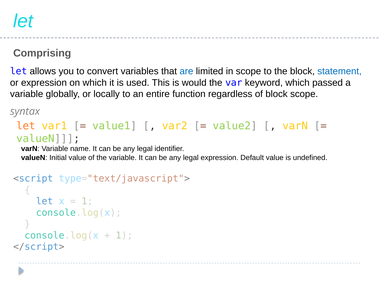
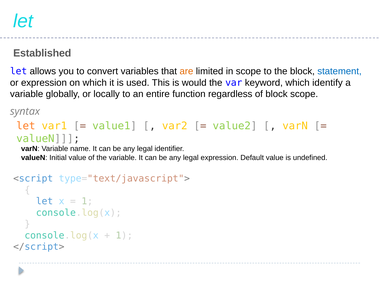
Comprising: Comprising -> Established
are colour: blue -> orange
passed: passed -> identify
